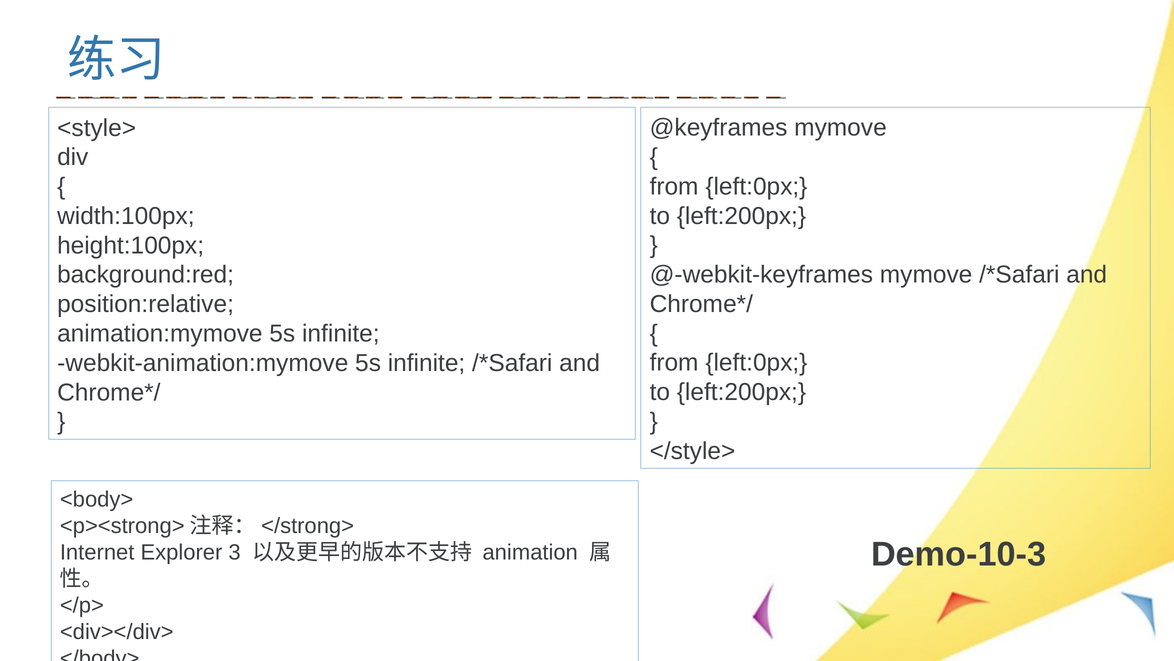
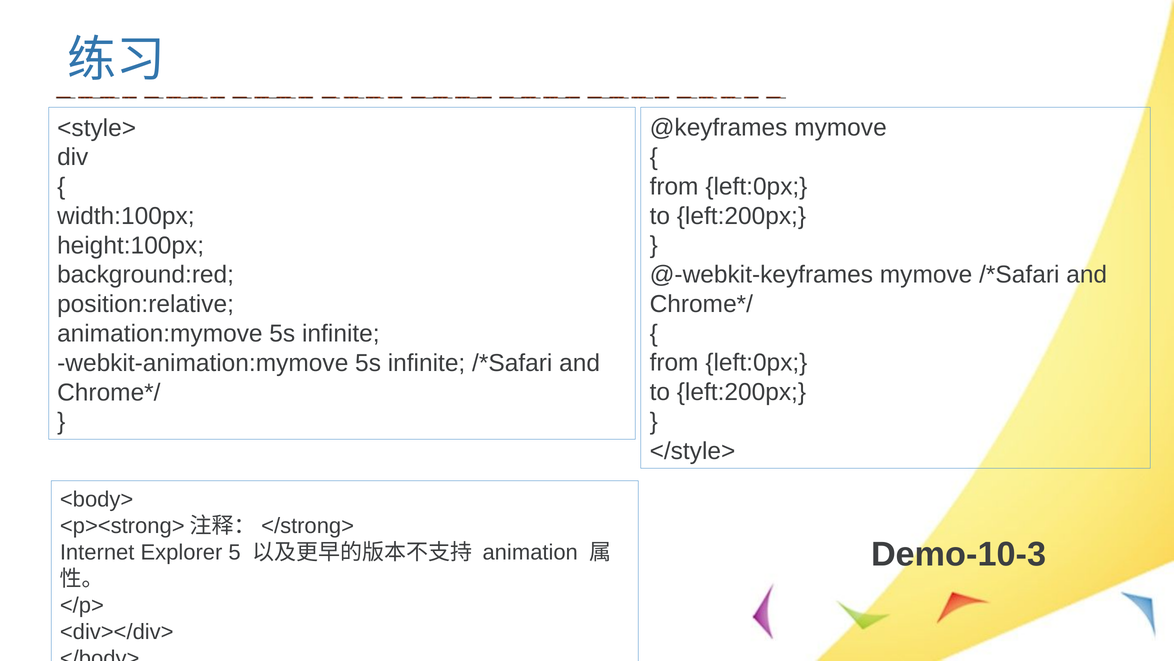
3: 3 -> 5
